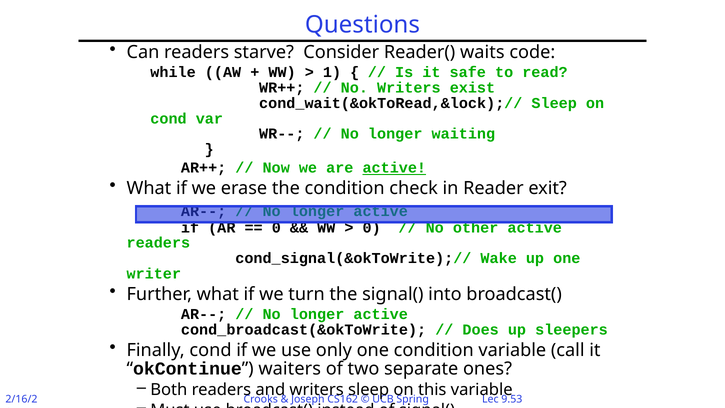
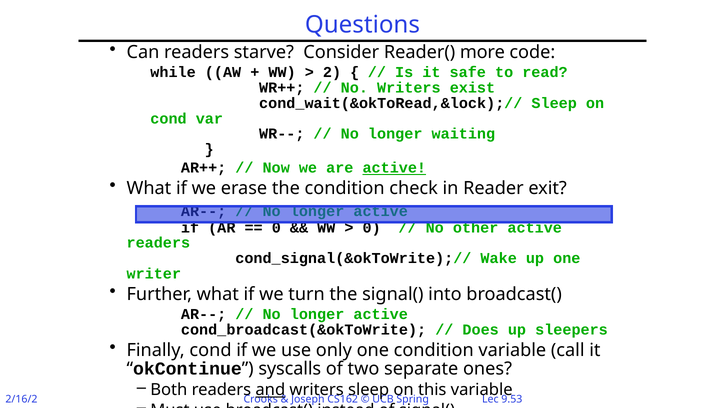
waits: waits -> more
1 at (332, 72): 1 -> 2
waiters: waiters -> syscalls
and underline: none -> present
